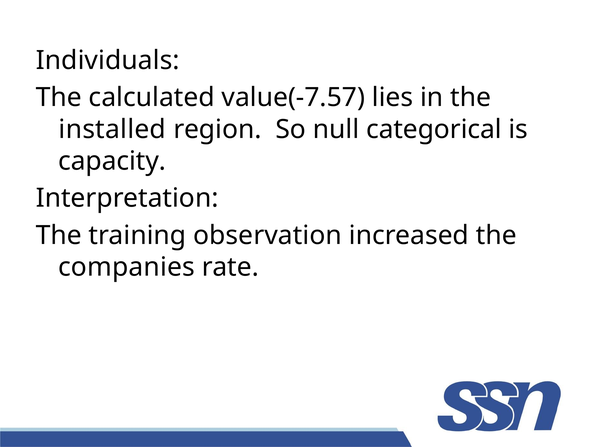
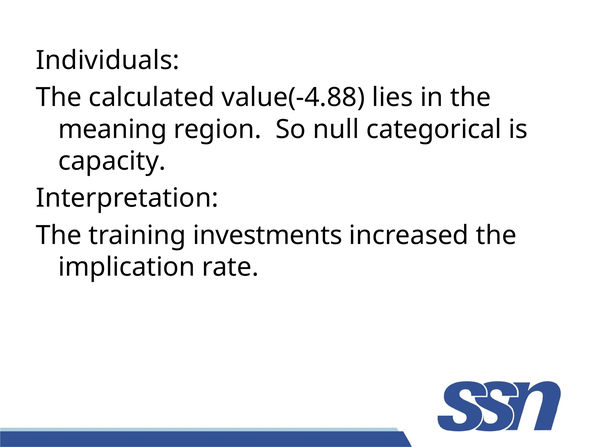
value(-7.57: value(-7.57 -> value(-4.88
installed: installed -> meaning
observation: observation -> investments
companies: companies -> implication
